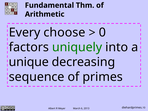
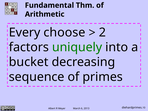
0: 0 -> 2
unique: unique -> bucket
